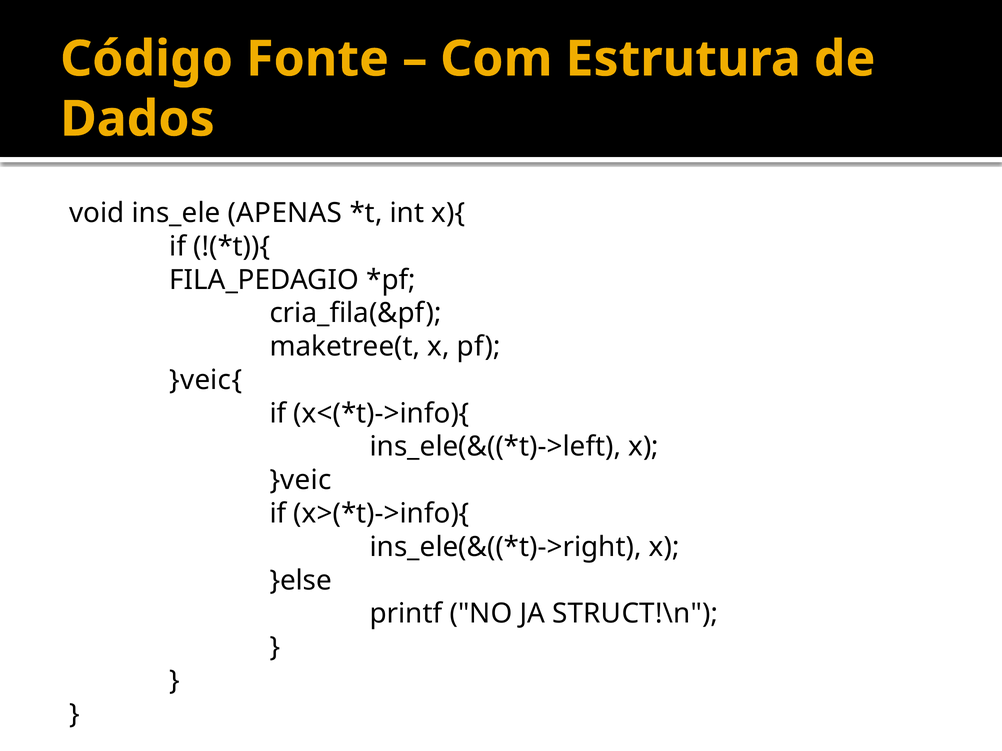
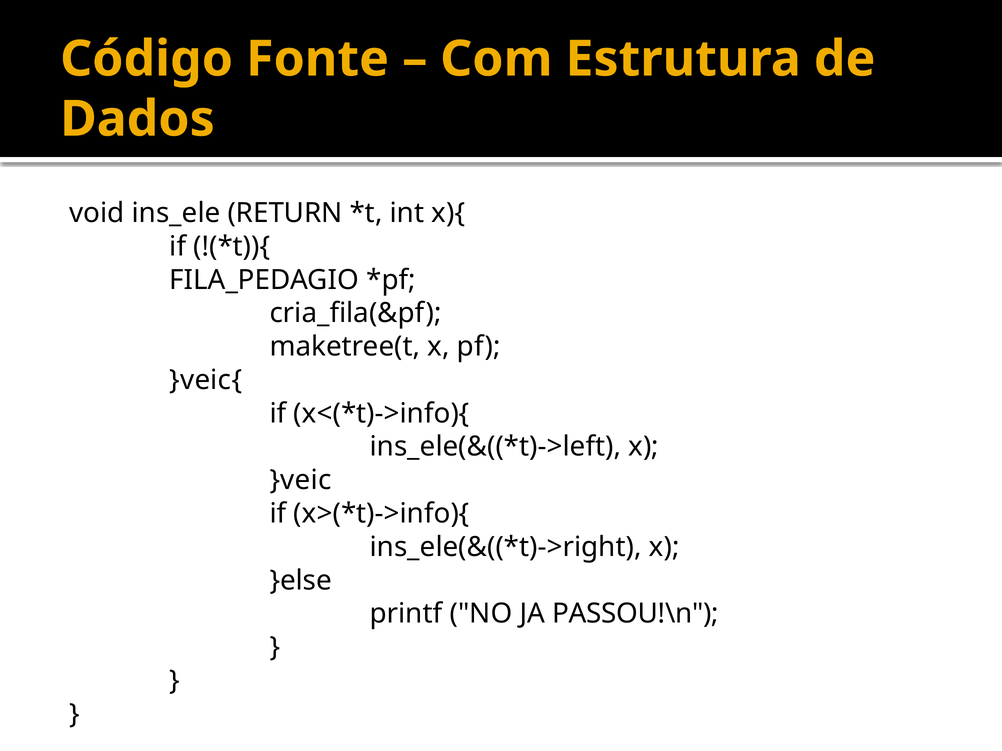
APENAS: APENAS -> RETURN
STRUCT!\n: STRUCT!\n -> PASSOU!\n
